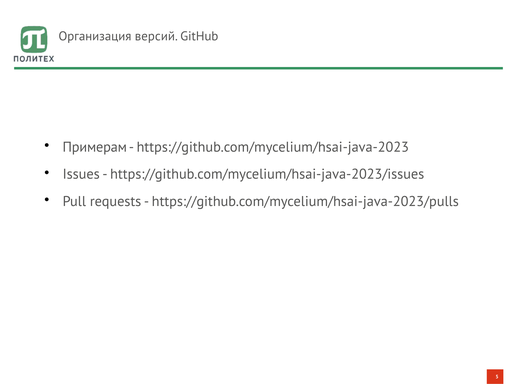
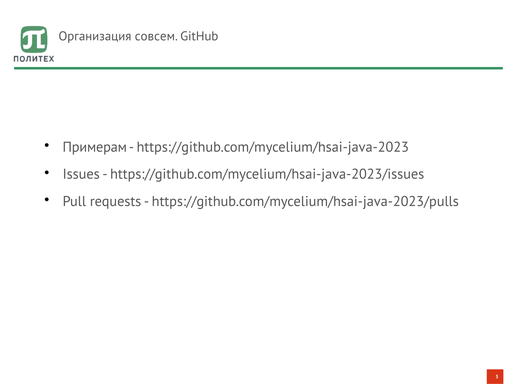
версий: версий -> совсем
